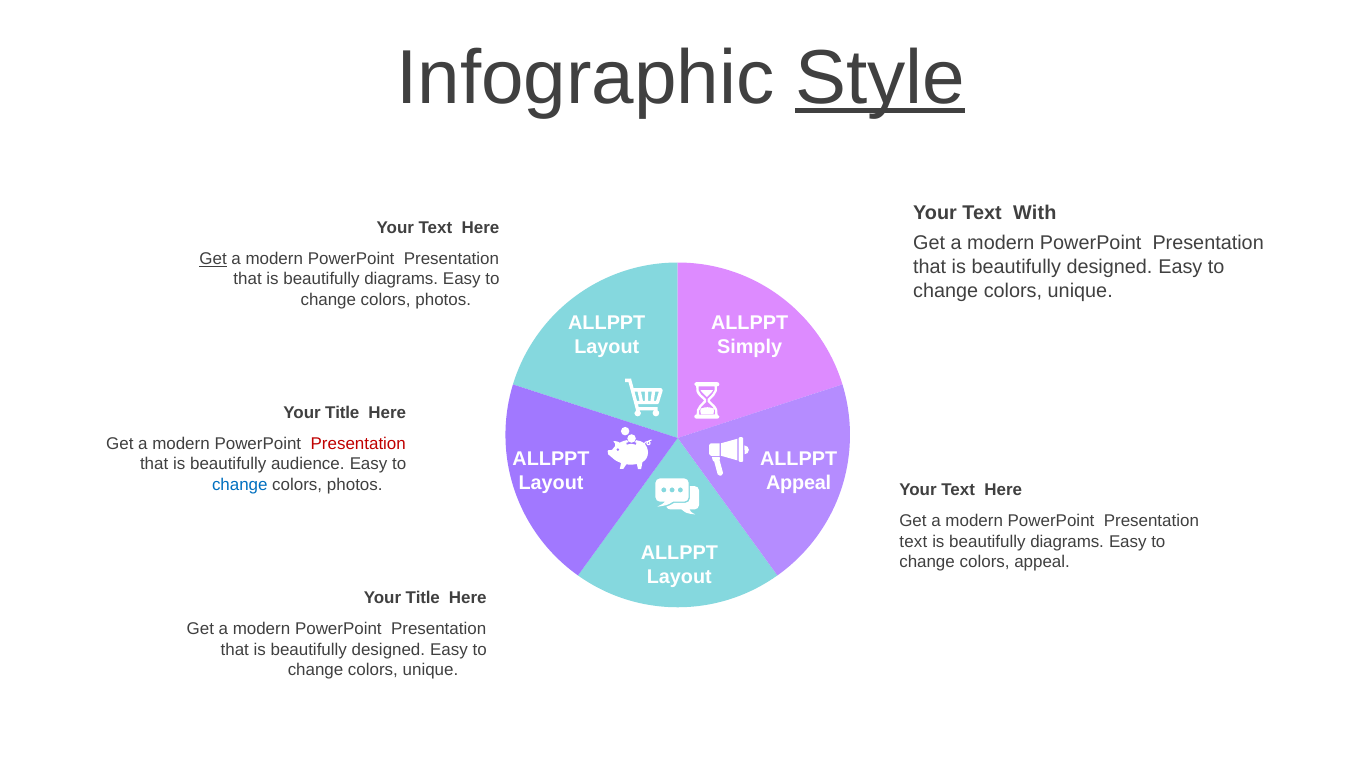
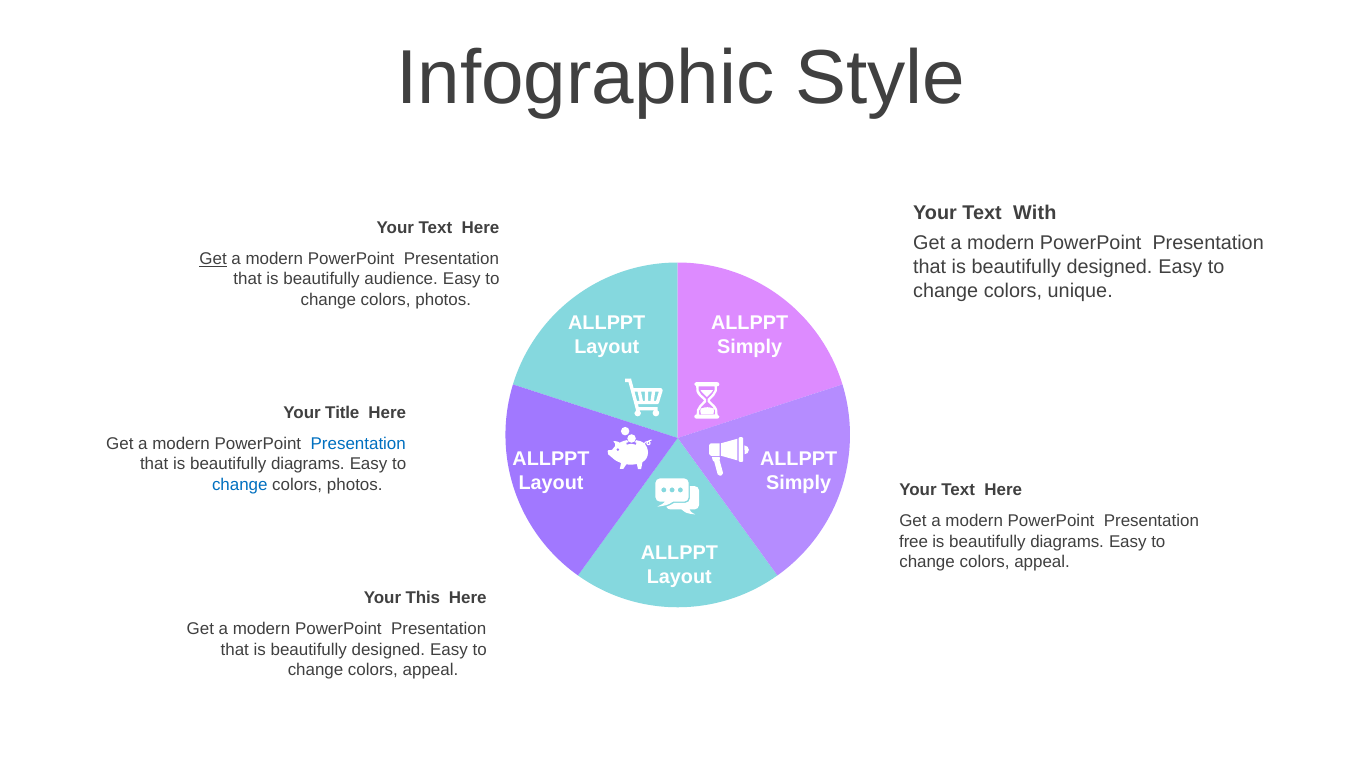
Style underline: present -> none
that is beautifully diagrams: diagrams -> audience
Presentation at (358, 444) colour: red -> blue
that is beautifully audience: audience -> diagrams
Appeal at (799, 482): Appeal -> Simply
text at (913, 541): text -> free
Title at (423, 598): Title -> This
unique at (430, 669): unique -> appeal
